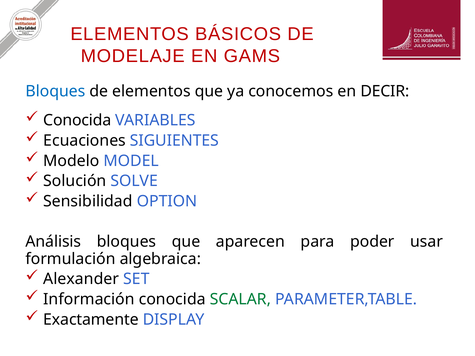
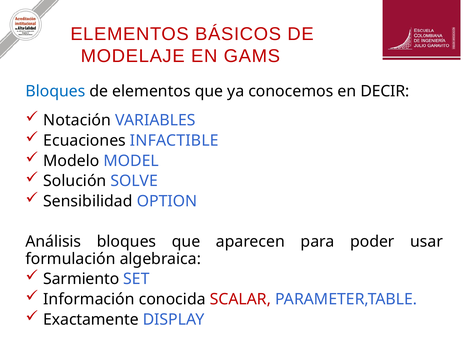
Conocida at (77, 120): Conocida -> Notación
SIGUIENTES: SIGUIENTES -> INFACTIBLE
Alexander: Alexander -> Sarmiento
SCALAR colour: green -> red
